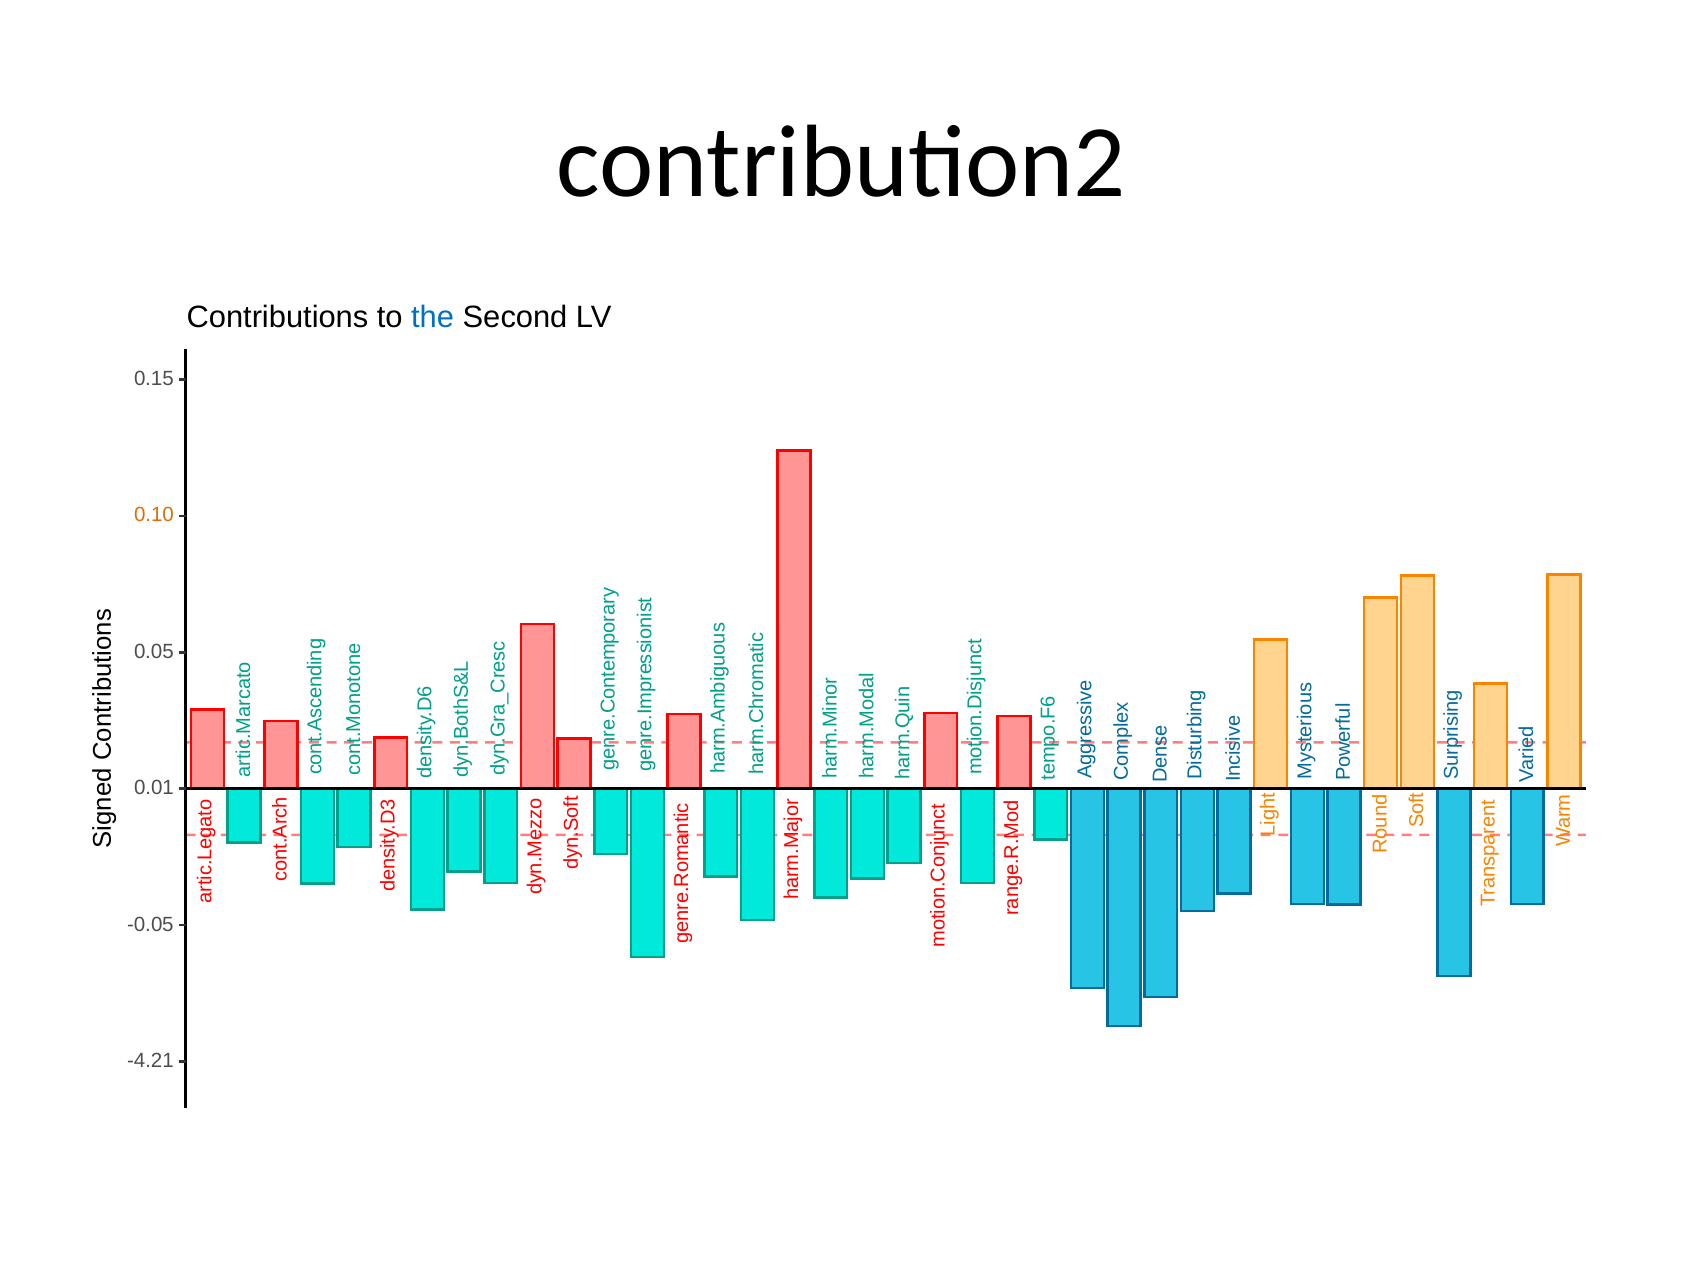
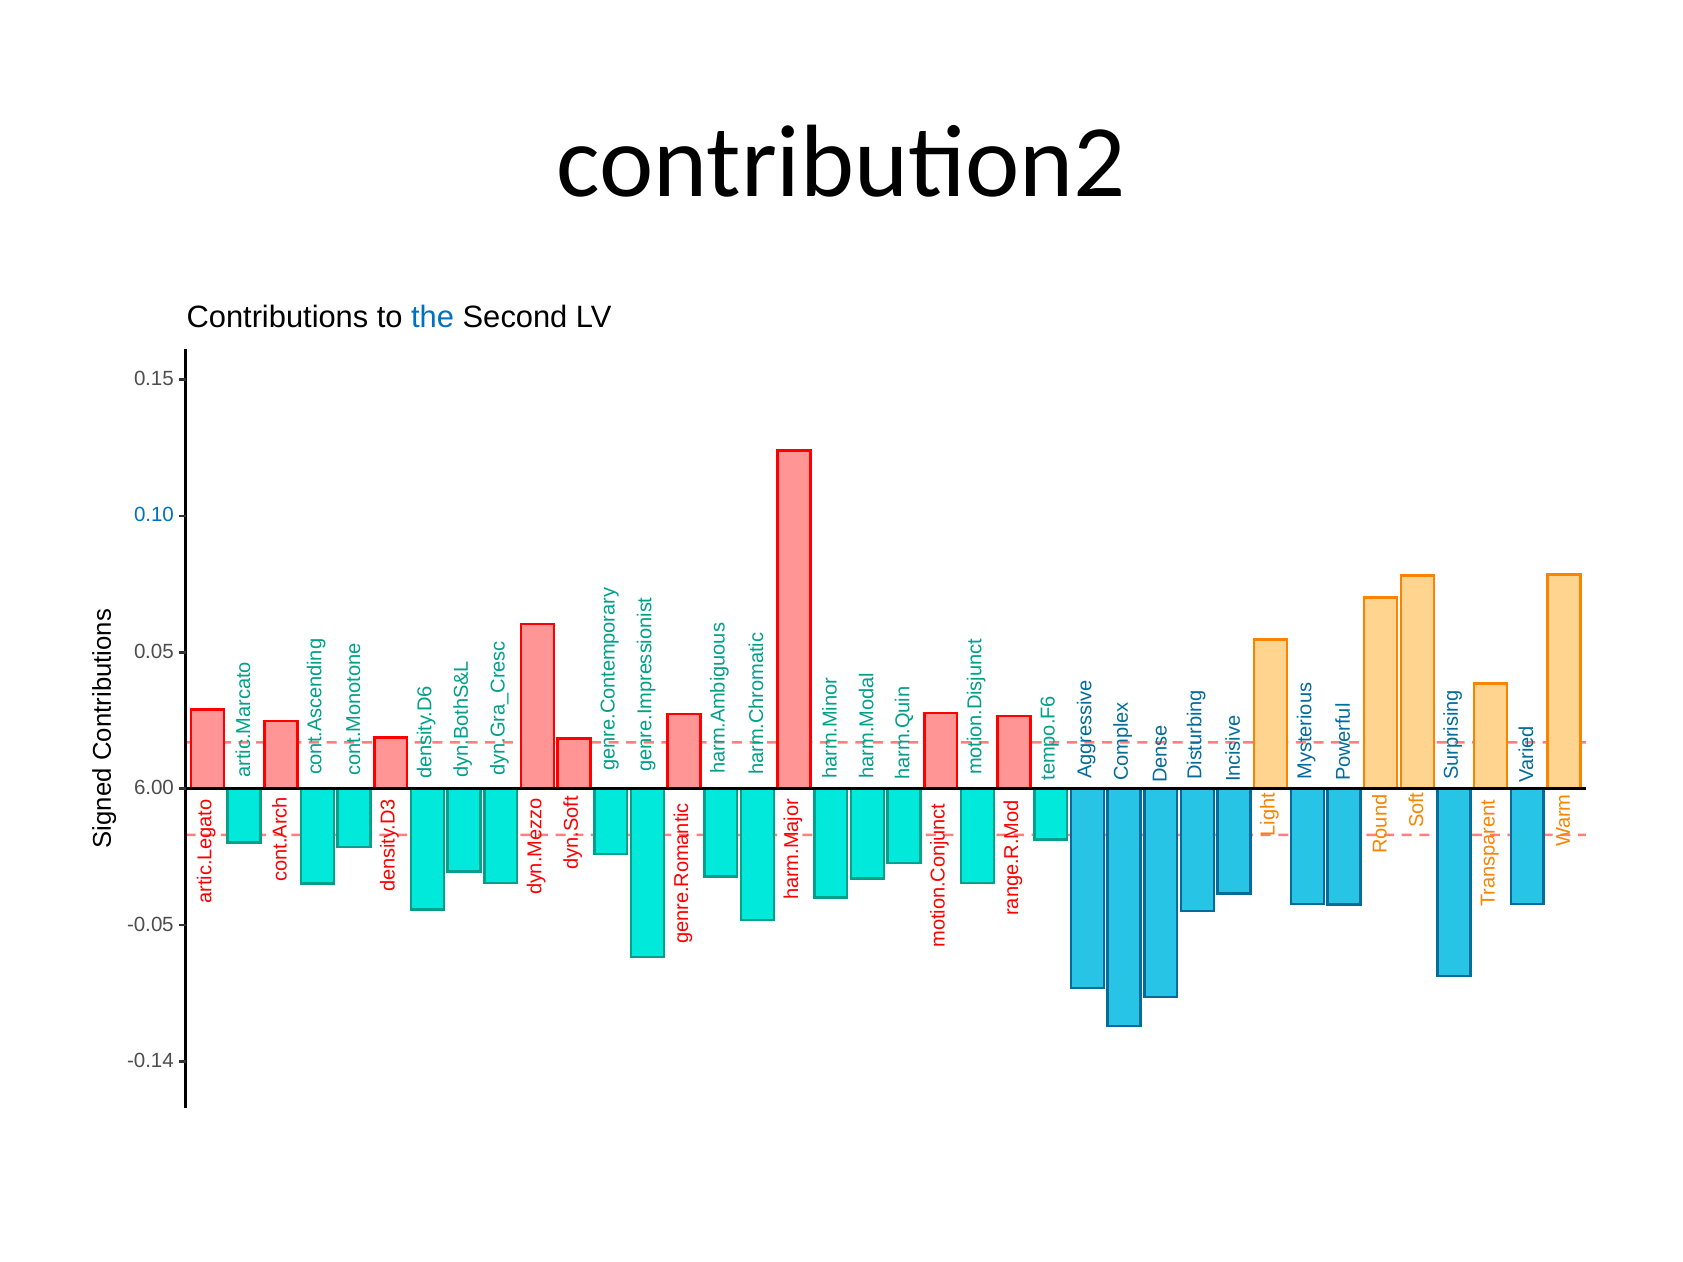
0.10 colour: orange -> blue
0.01: 0.01 -> 6.00
-4.21: -4.21 -> -0.14
